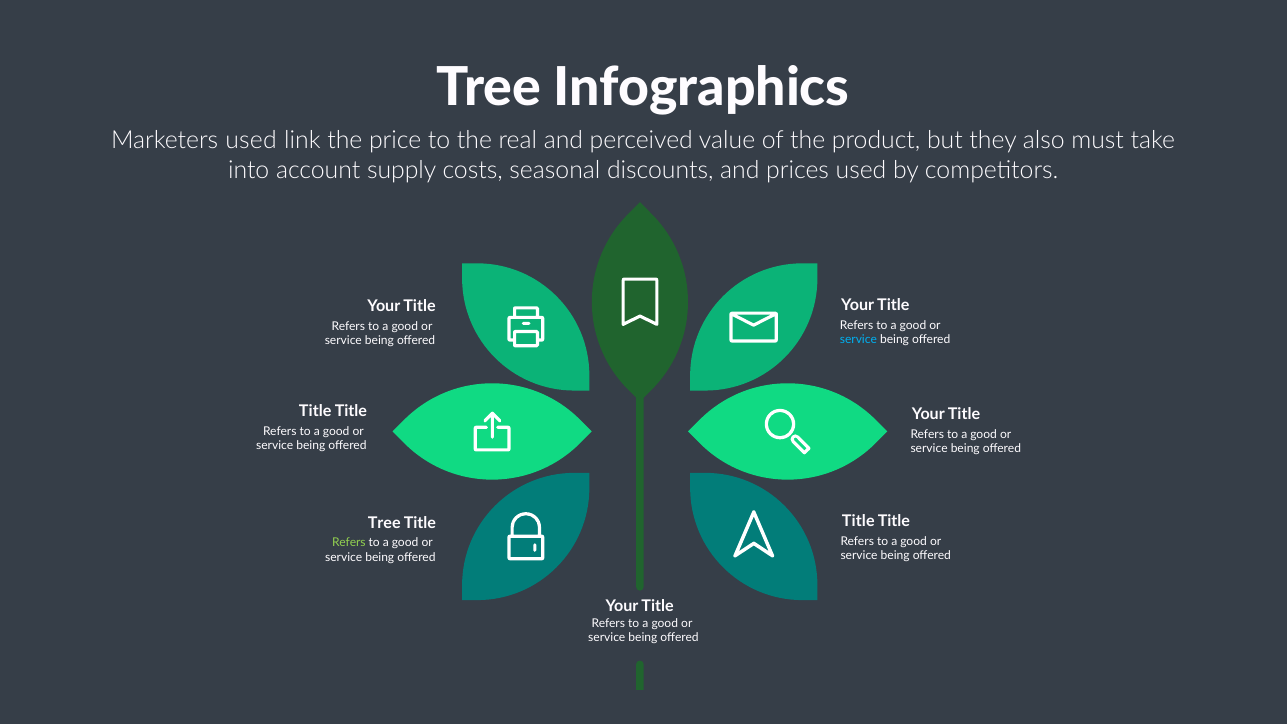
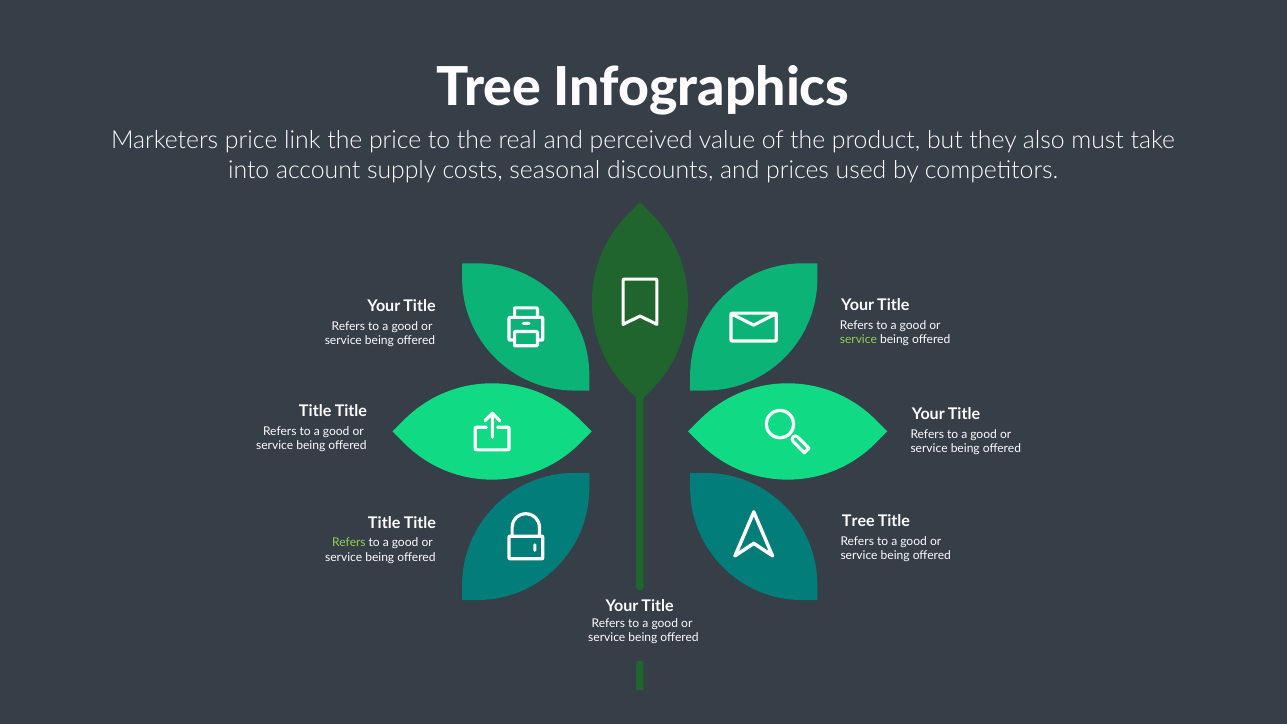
Marketers used: used -> price
service at (858, 340) colour: light blue -> light green
Title at (858, 521): Title -> Tree
Tree at (384, 523): Tree -> Title
